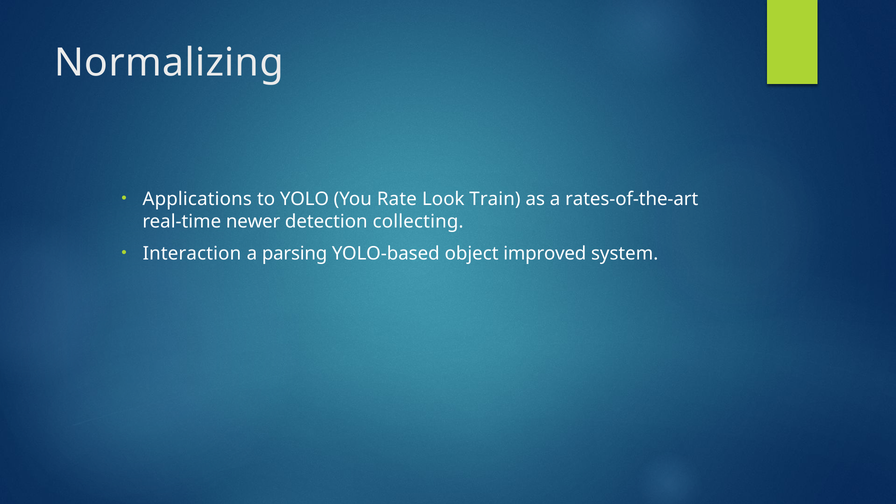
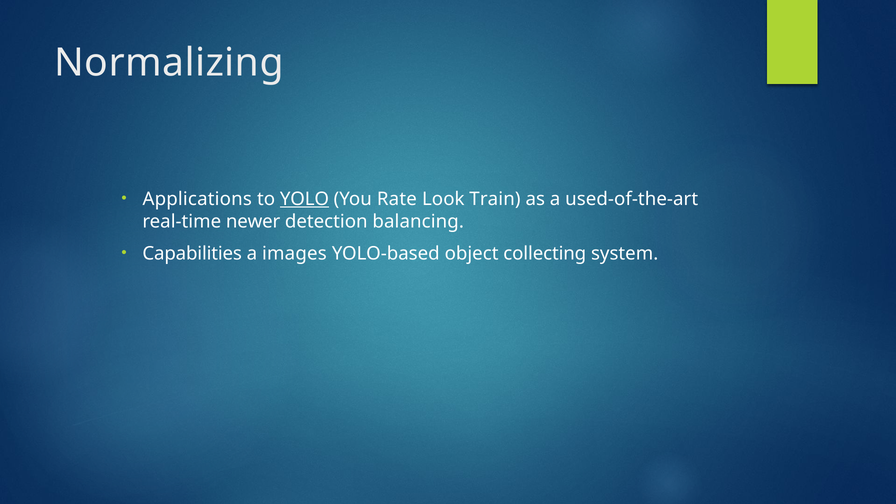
YOLO underline: none -> present
rates-of-the-art: rates-of-the-art -> used-of-the-art
collecting: collecting -> balancing
Interaction: Interaction -> Capabilities
parsing: parsing -> images
improved: improved -> collecting
